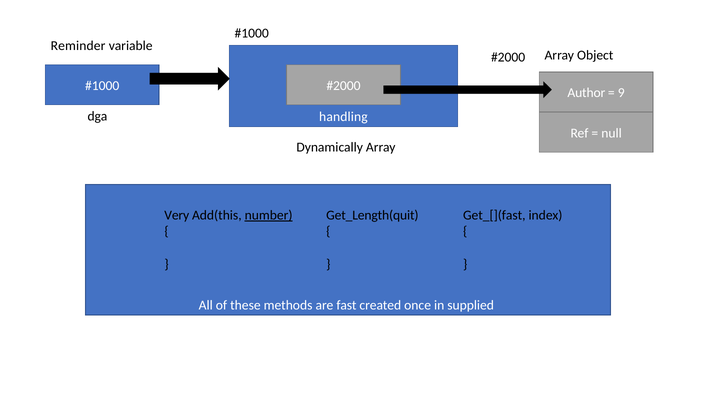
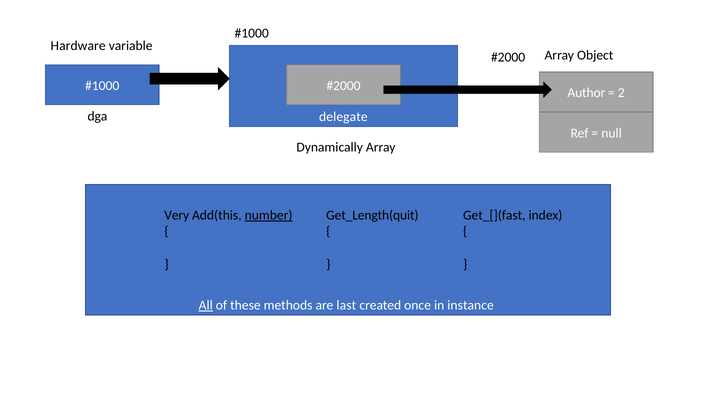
Reminder: Reminder -> Hardware
9: 9 -> 2
handling: handling -> delegate
All underline: none -> present
fast: fast -> last
supplied: supplied -> instance
